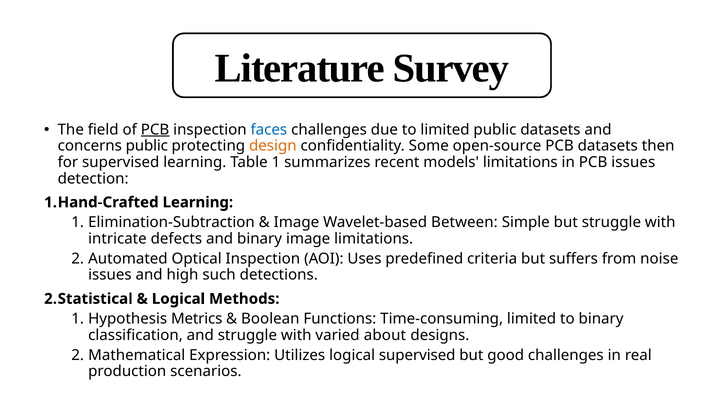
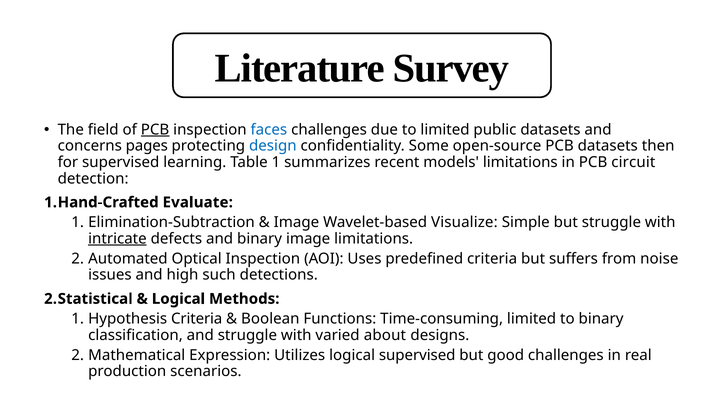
concerns public: public -> pages
design colour: orange -> blue
PCB issues: issues -> circuit
Learning at (198, 202): Learning -> Evaluate
Between: Between -> Visualize
intricate underline: none -> present
Hypothesis Metrics: Metrics -> Criteria
